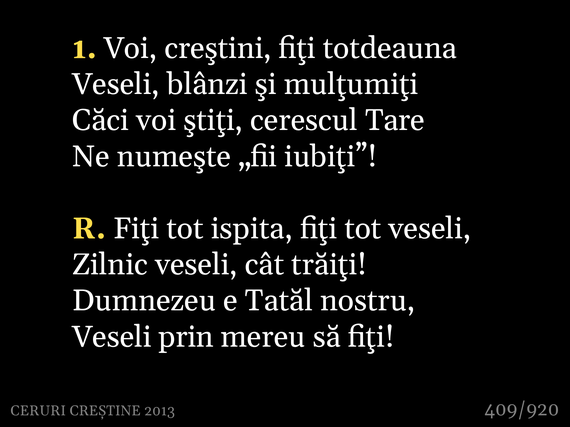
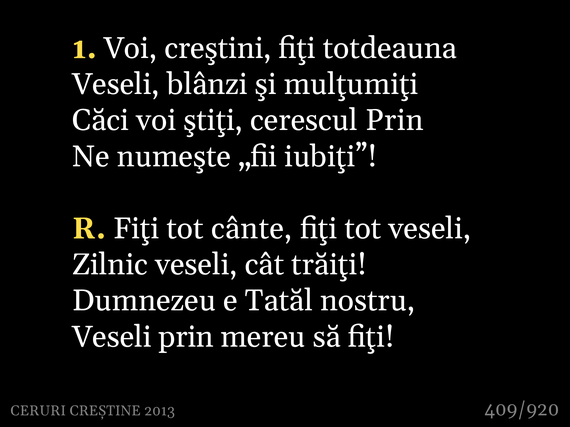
cerescul Tare: Tare -> Prin
ispita: ispita -> cânte
